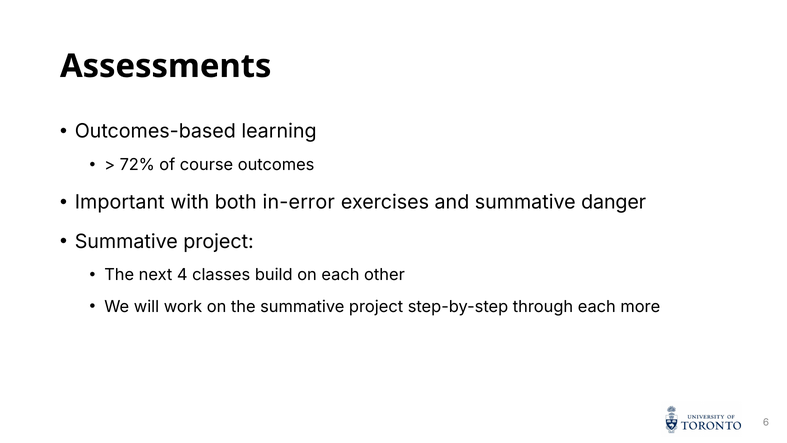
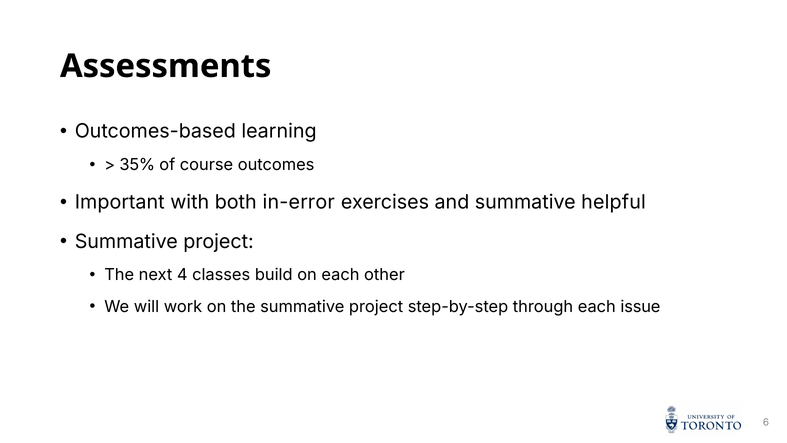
72%: 72% -> 35%
danger: danger -> helpful
more: more -> issue
